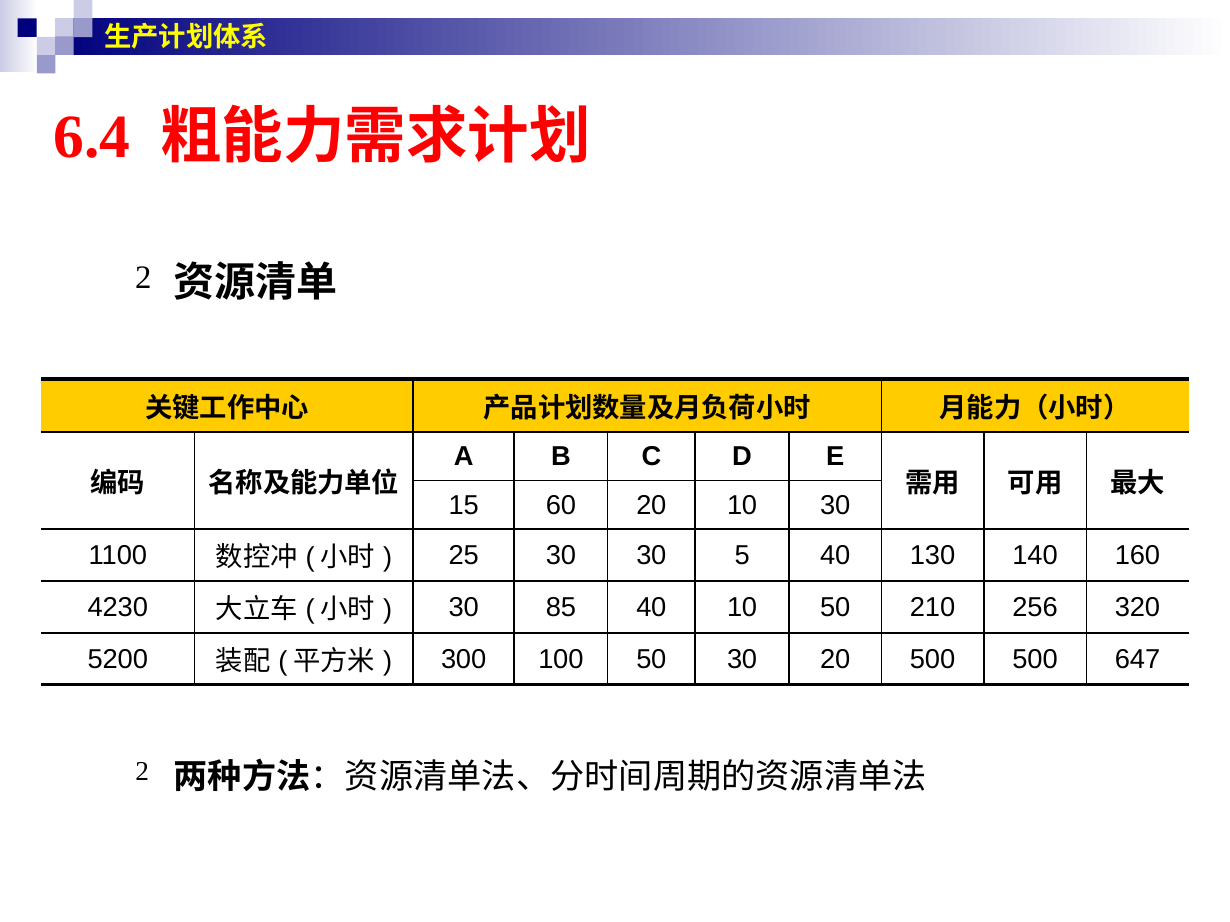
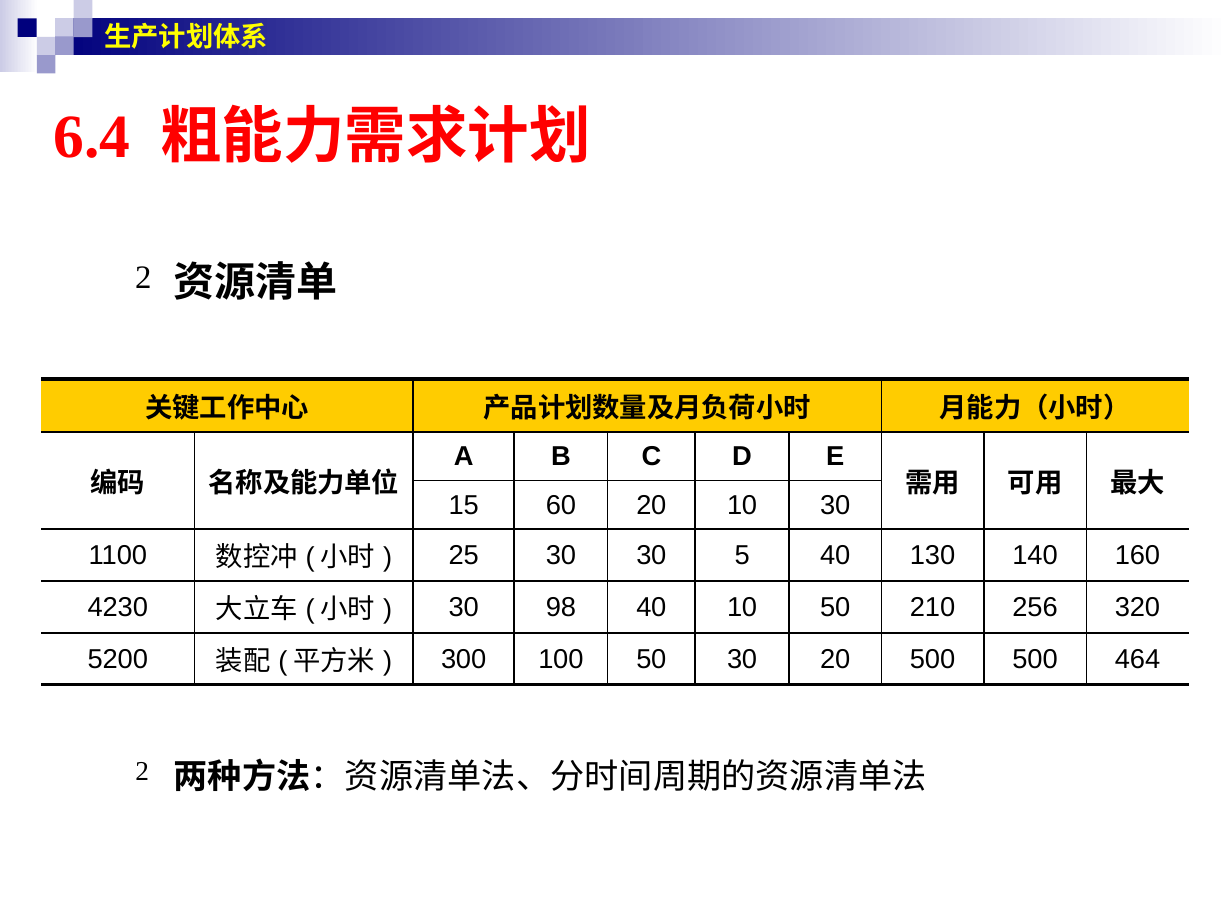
85: 85 -> 98
647: 647 -> 464
